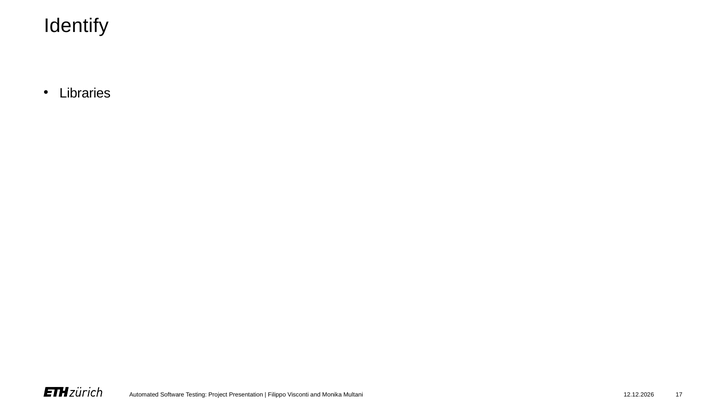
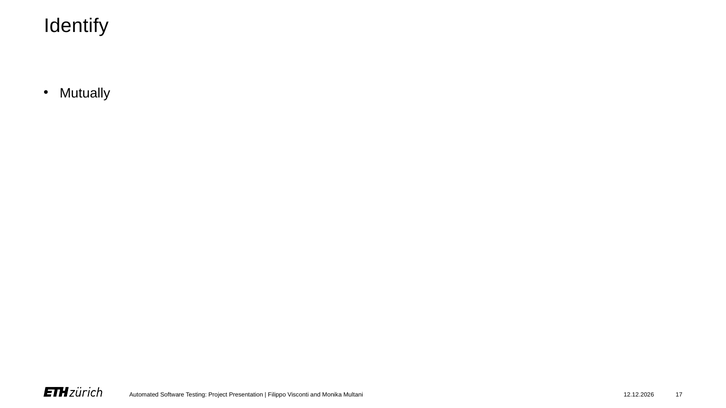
Libraries: Libraries -> Mutually
